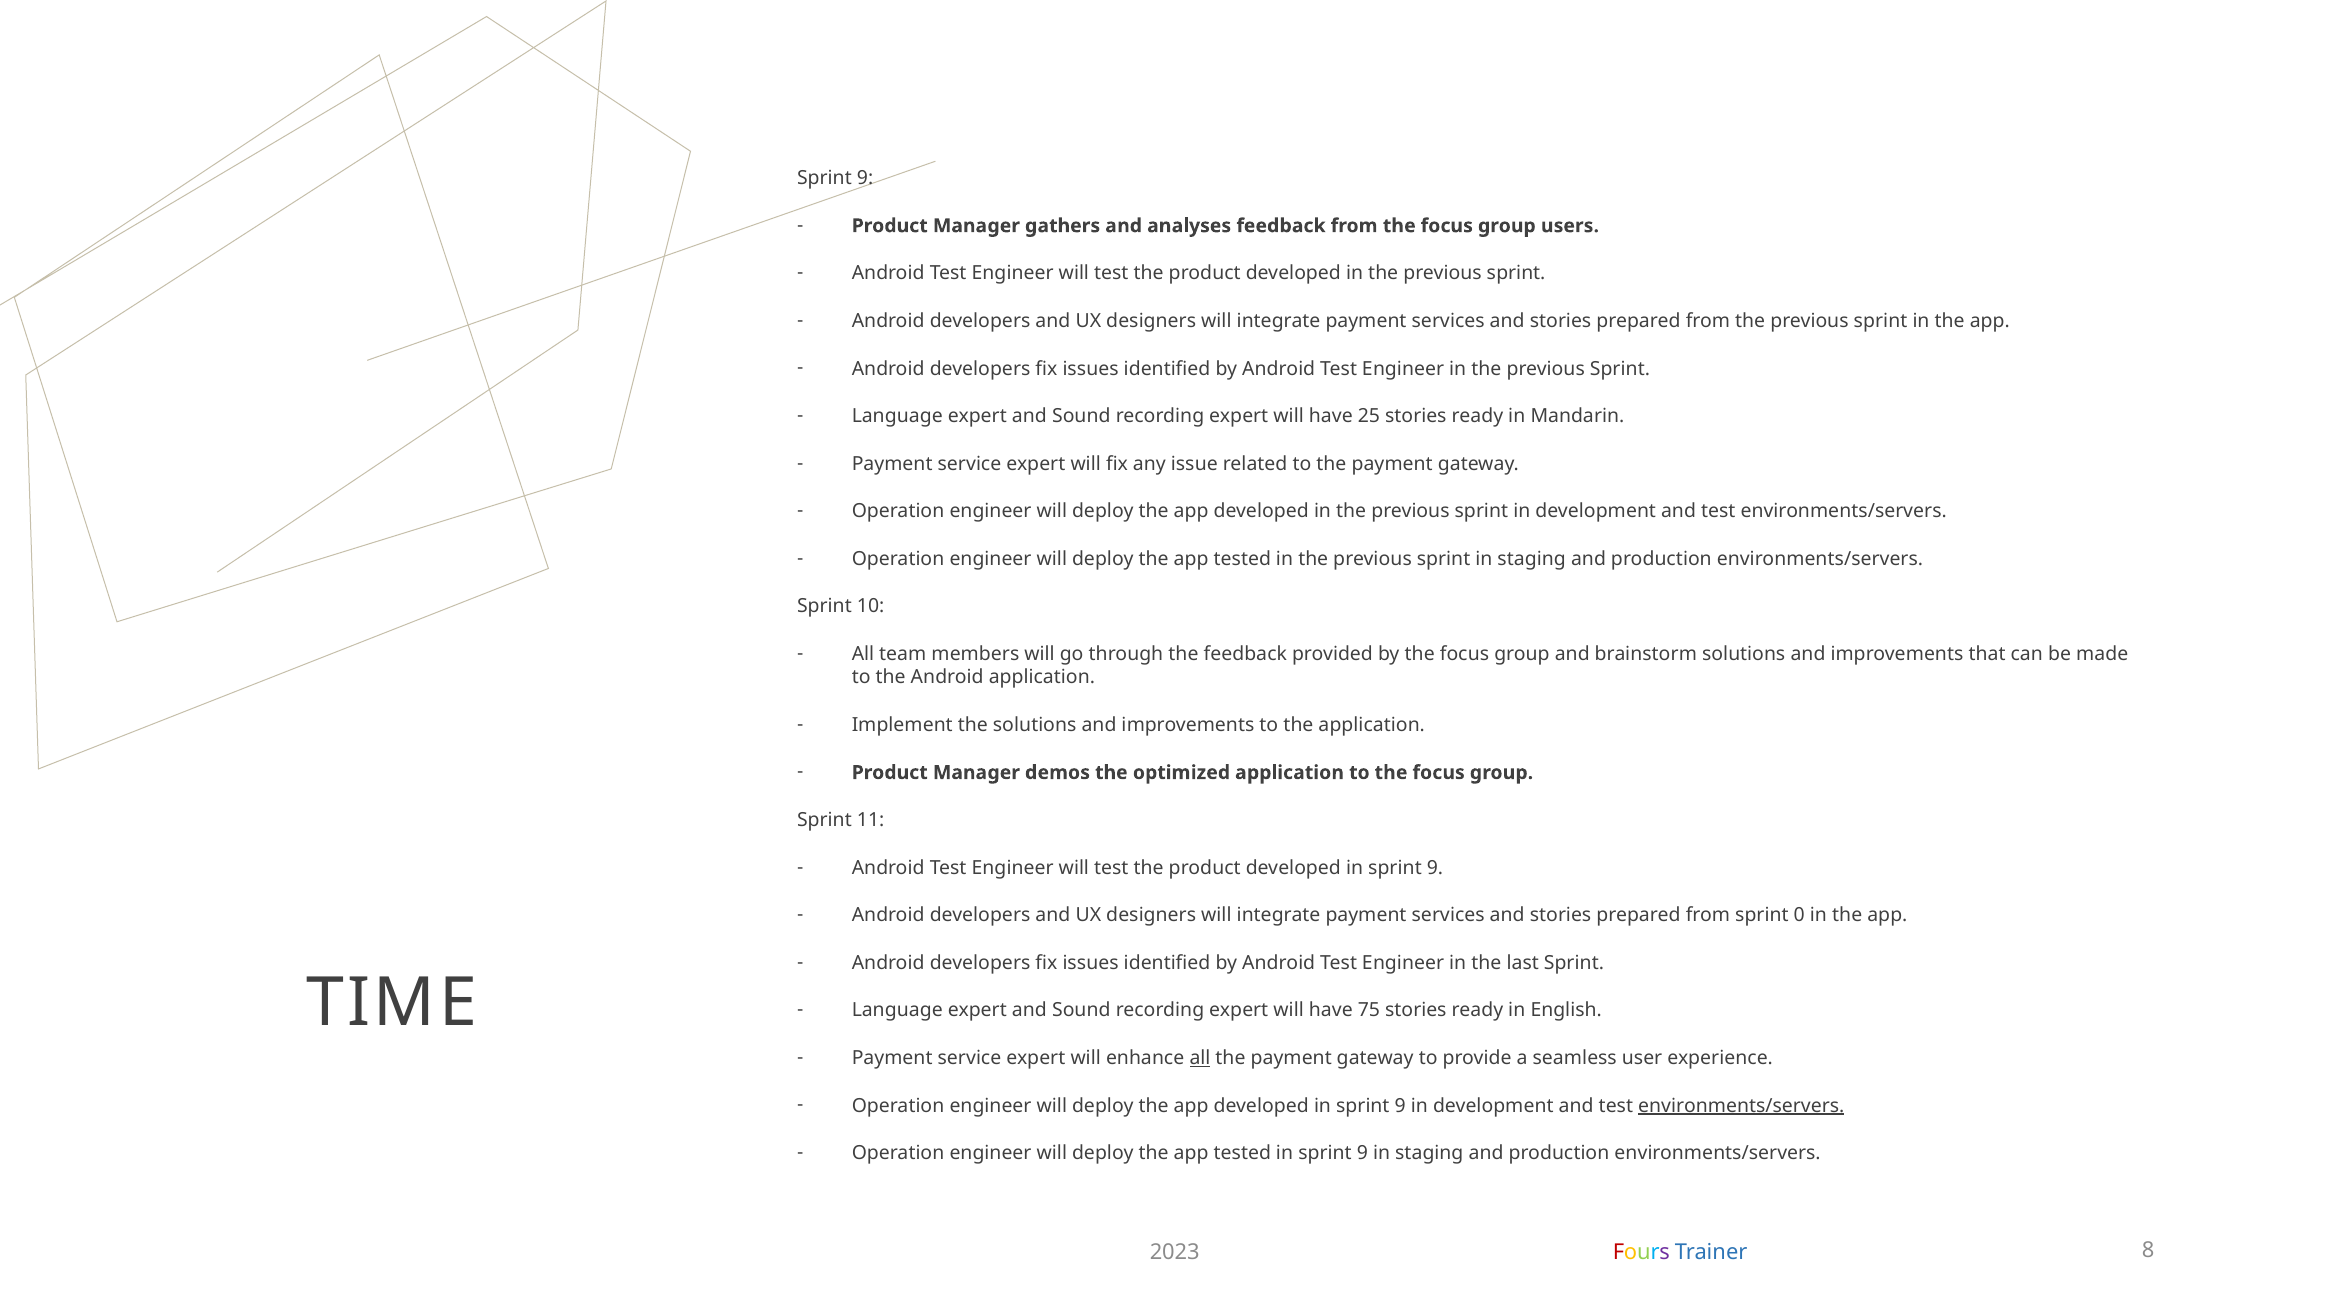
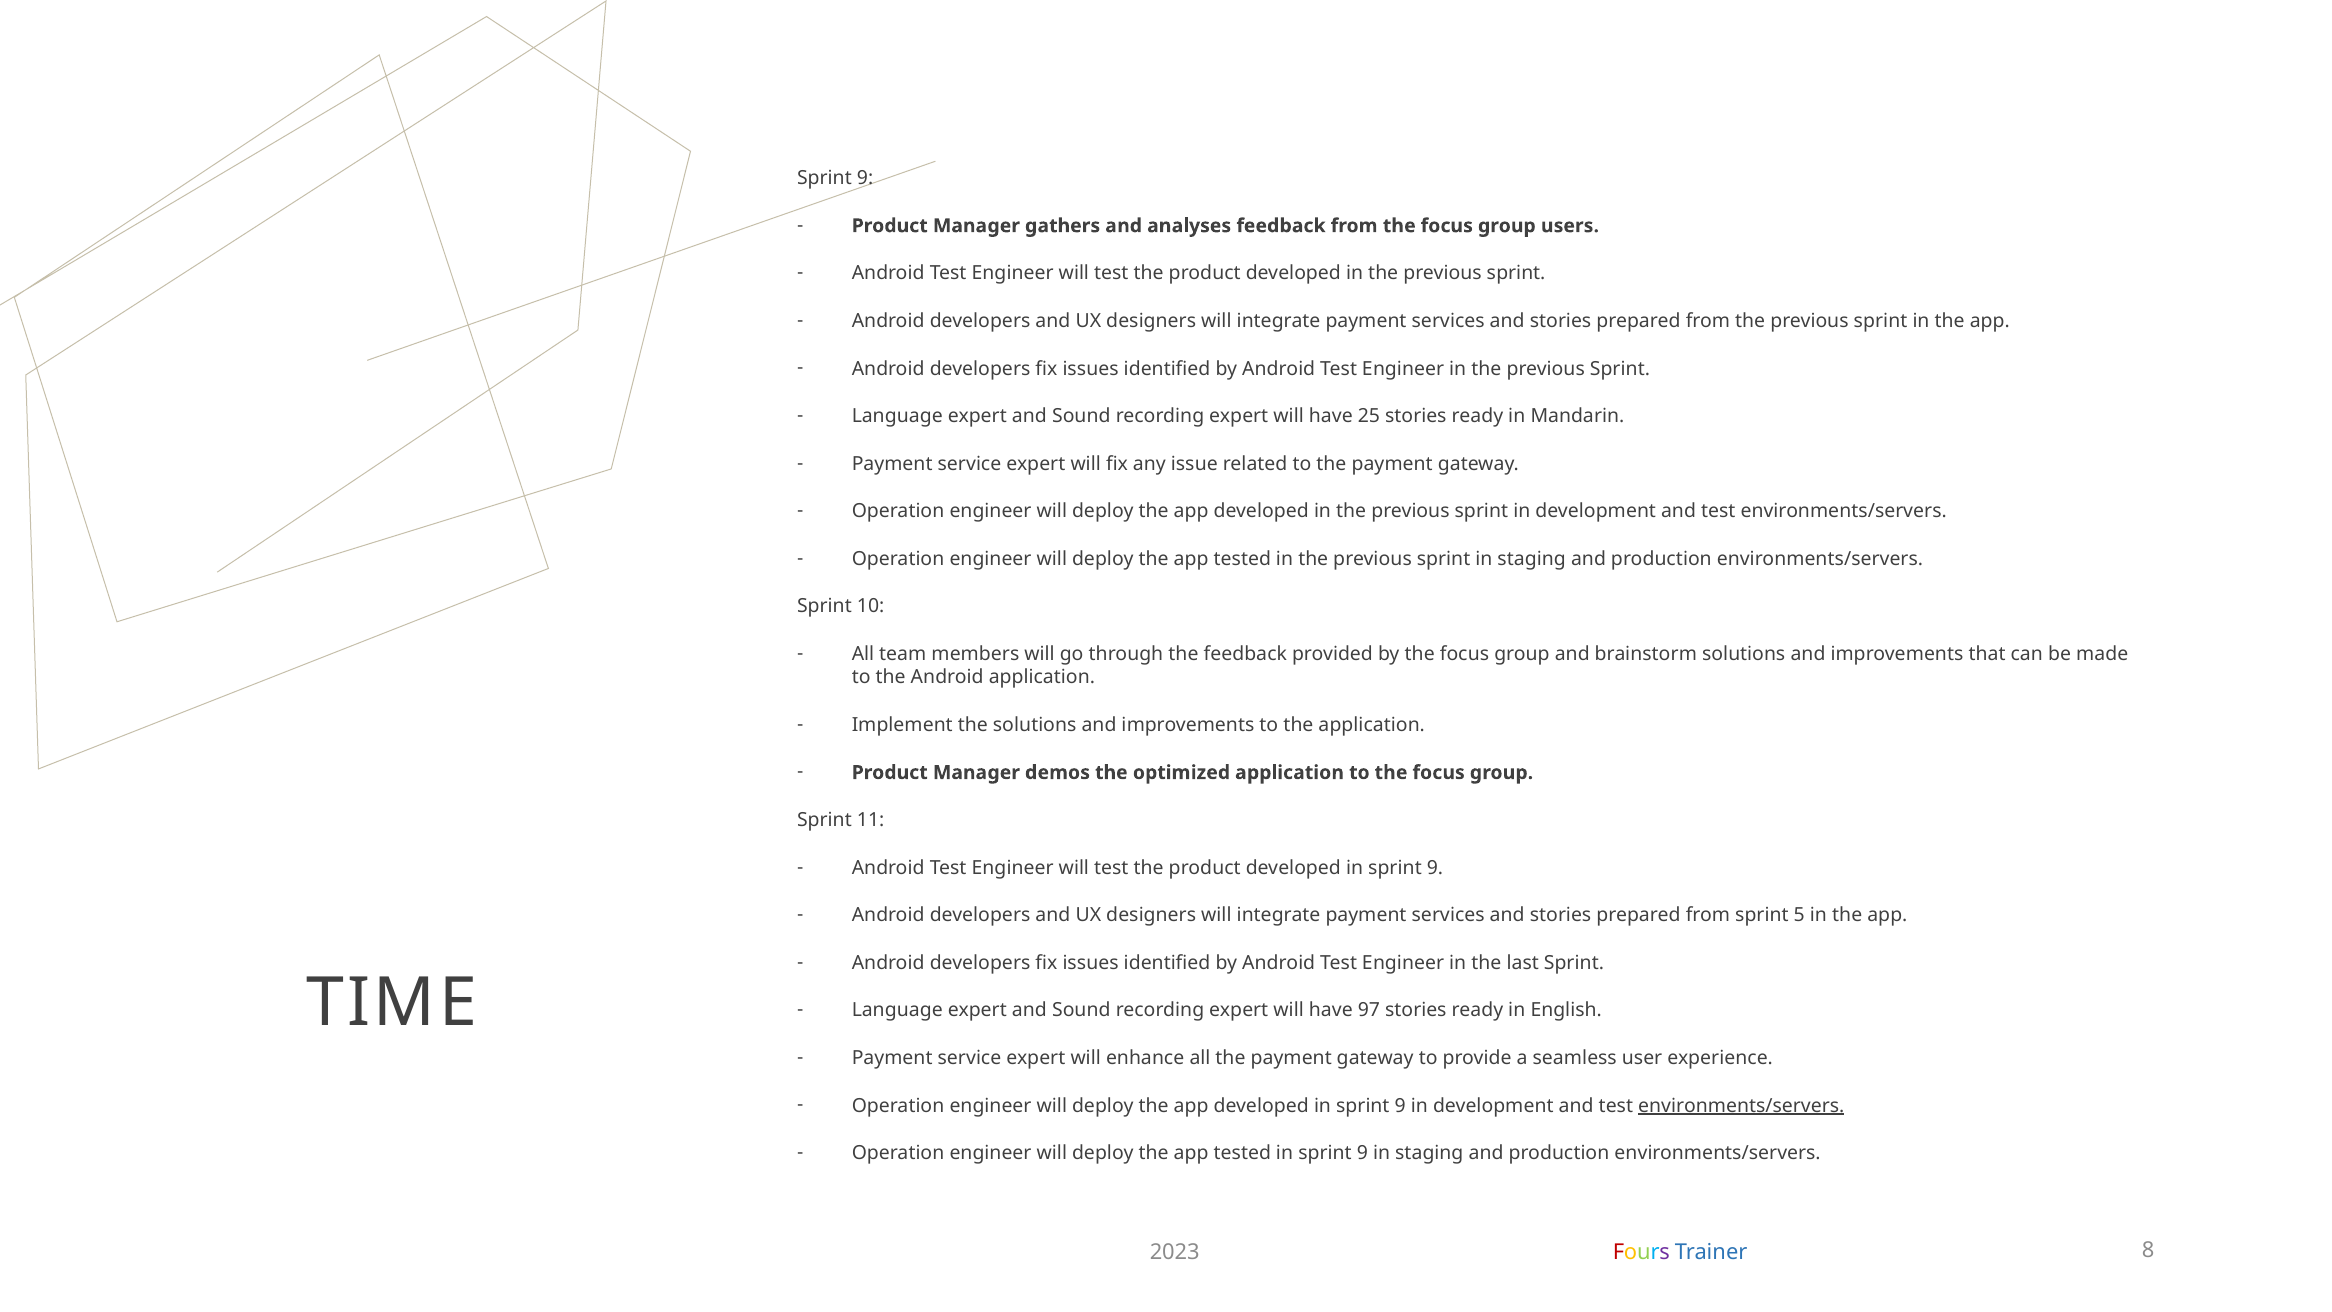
0: 0 -> 5
75: 75 -> 97
all at (1200, 1058) underline: present -> none
